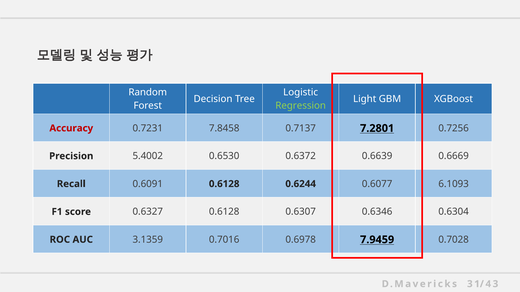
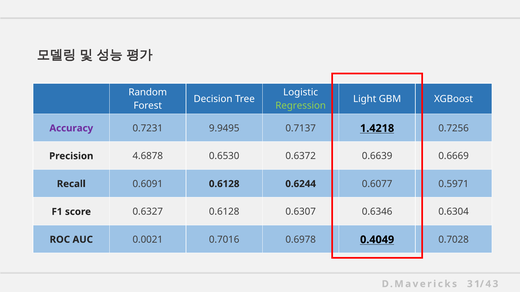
Accuracy colour: red -> purple
7.8458: 7.8458 -> 9.9495
7.2801: 7.2801 -> 1.4218
5.4002: 5.4002 -> 4.6878
6.1093: 6.1093 -> 0.5971
3.1359: 3.1359 -> 0.0021
7.9459: 7.9459 -> 0.4049
